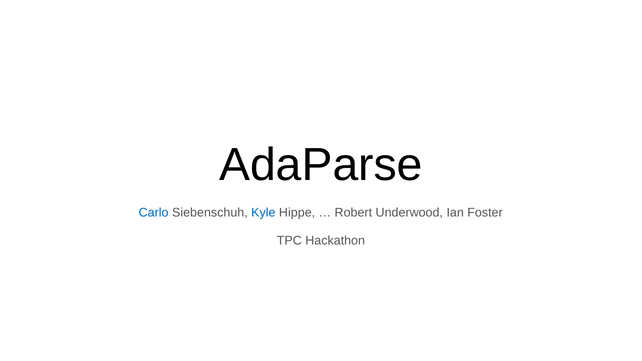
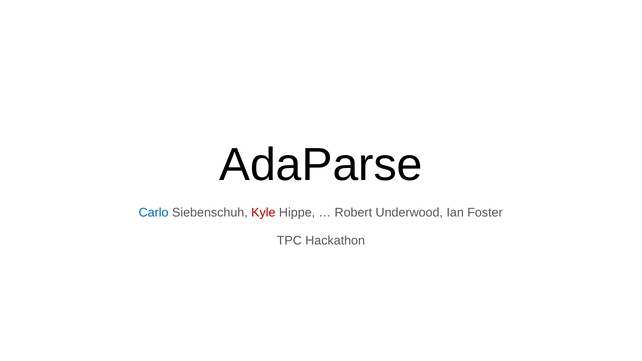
Kyle colour: blue -> red
